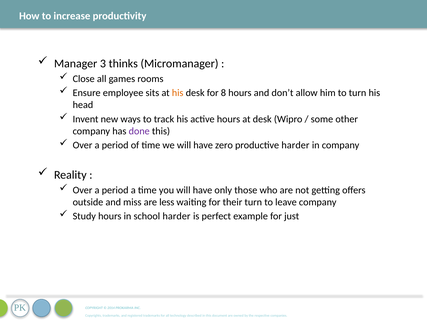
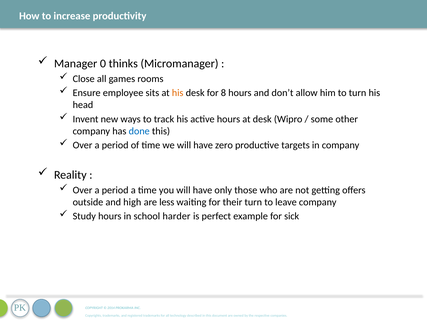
3: 3 -> 0
done colour: purple -> blue
productive harder: harder -> targets
miss: miss -> high
just: just -> sick
